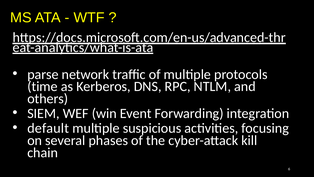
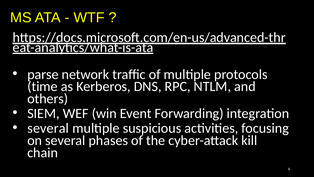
default at (48, 128): default -> several
